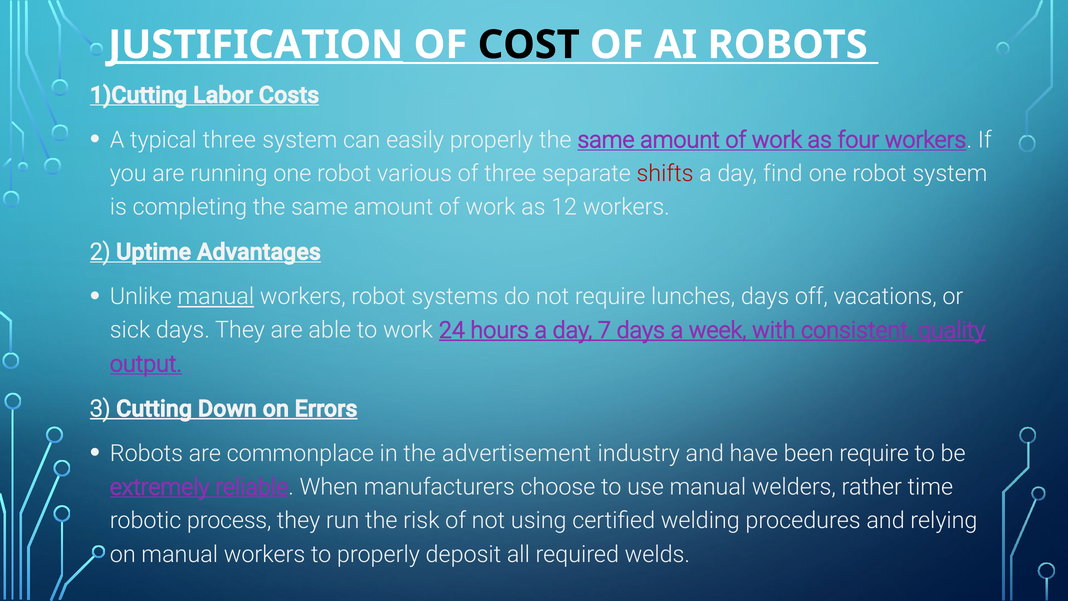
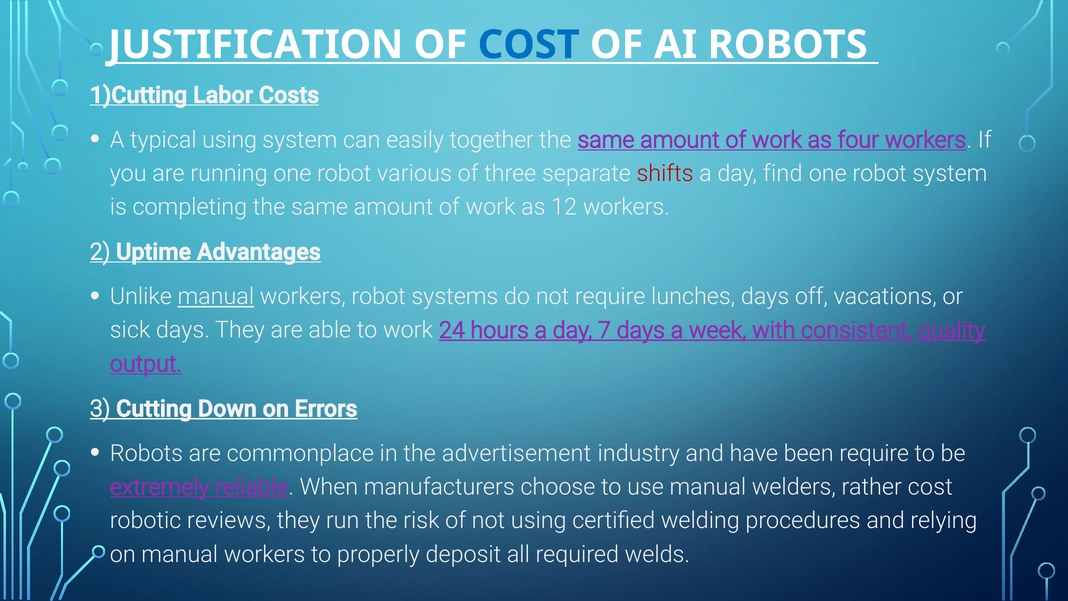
JUSTIFICATION underline: present -> none
COST at (529, 45) colour: black -> blue
typical three: three -> using
easily properly: properly -> together
rather time: time -> cost
process: process -> reviews
